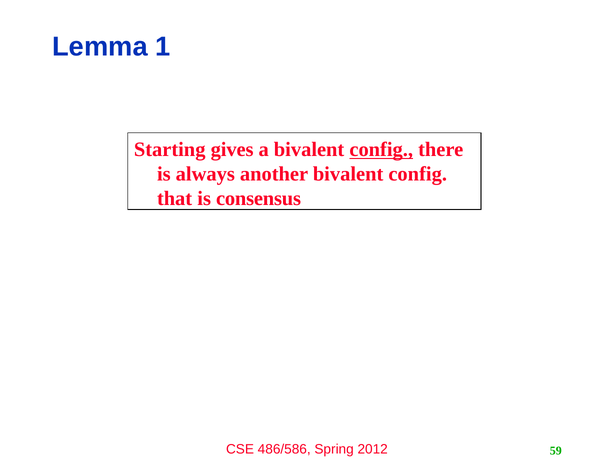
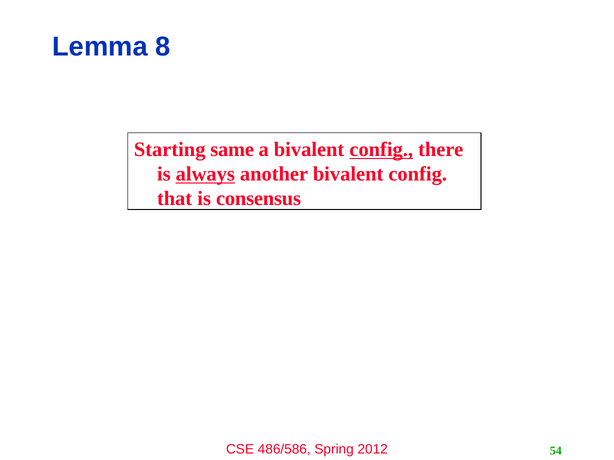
1: 1 -> 8
gives: gives -> same
always underline: none -> present
59: 59 -> 54
